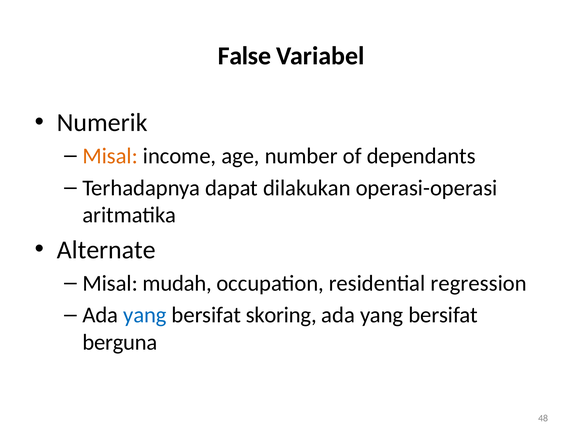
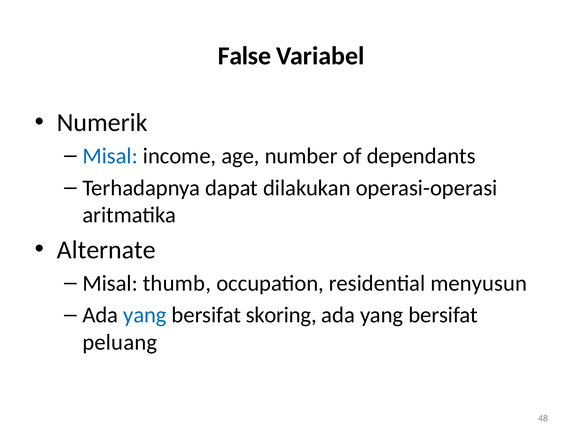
Misal at (110, 156) colour: orange -> blue
mudah: mudah -> thumb
regression: regression -> menyusun
berguna: berguna -> peluang
